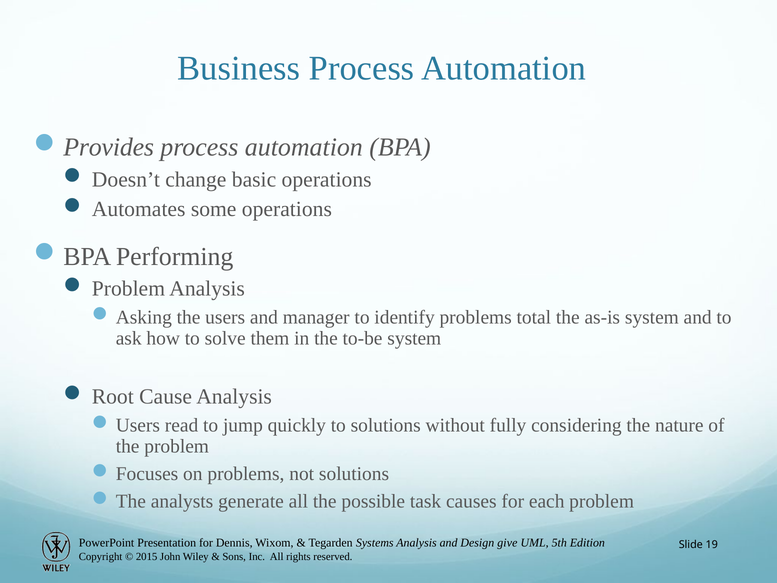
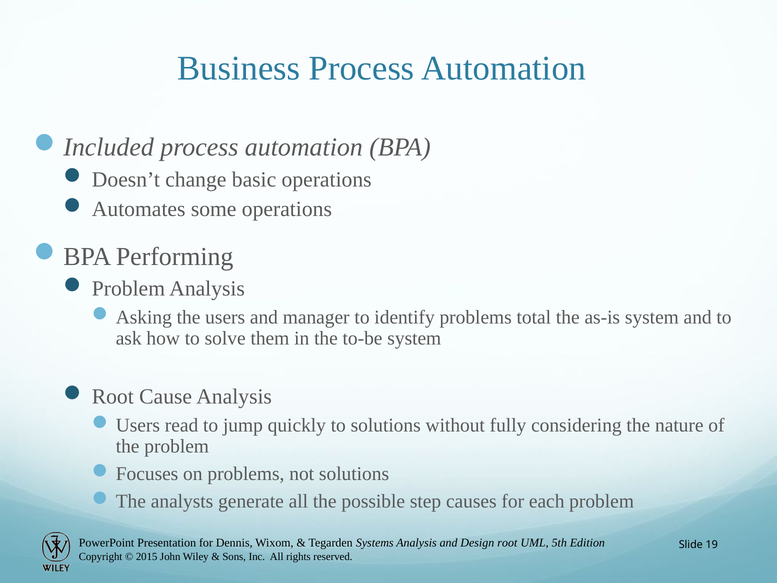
Provides: Provides -> Included
task: task -> step
give: give -> root
